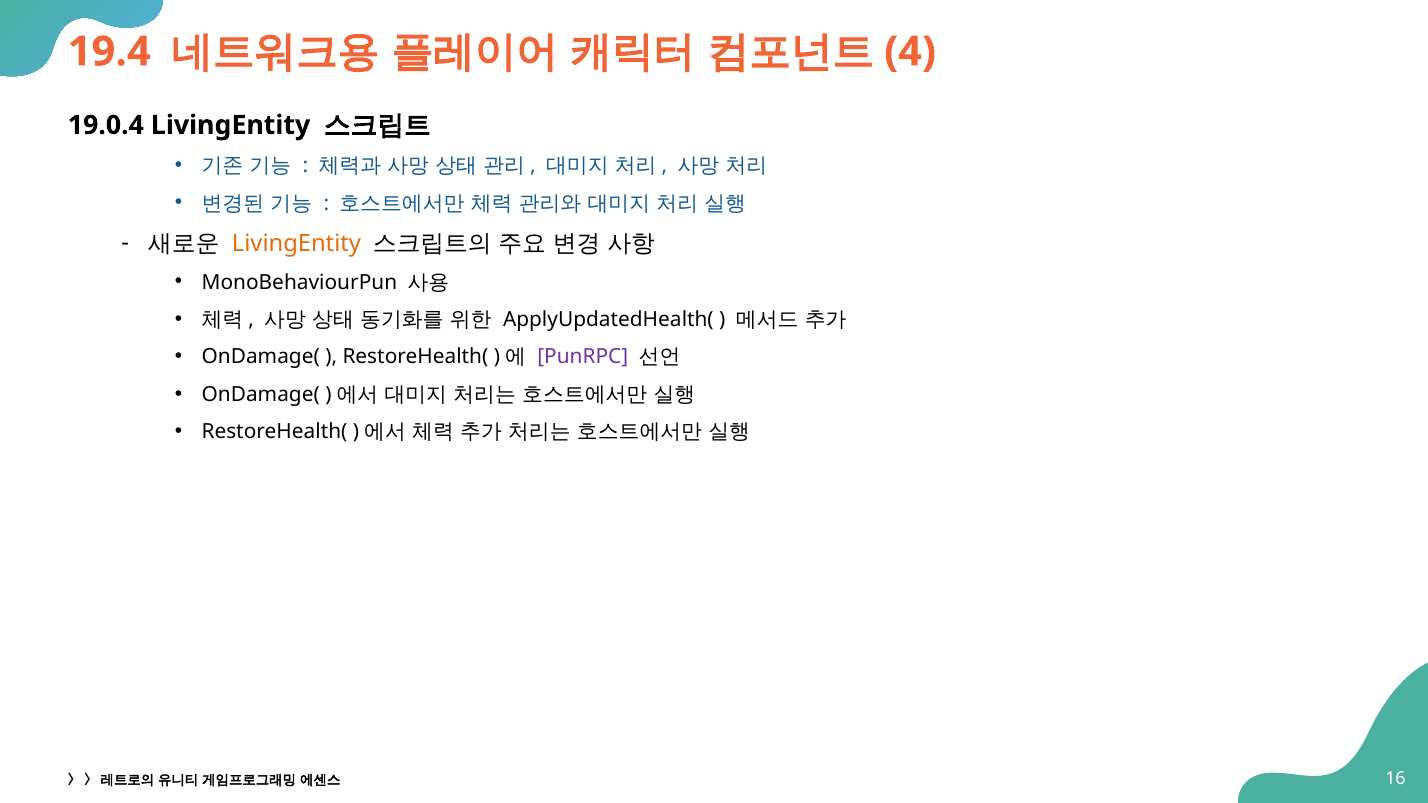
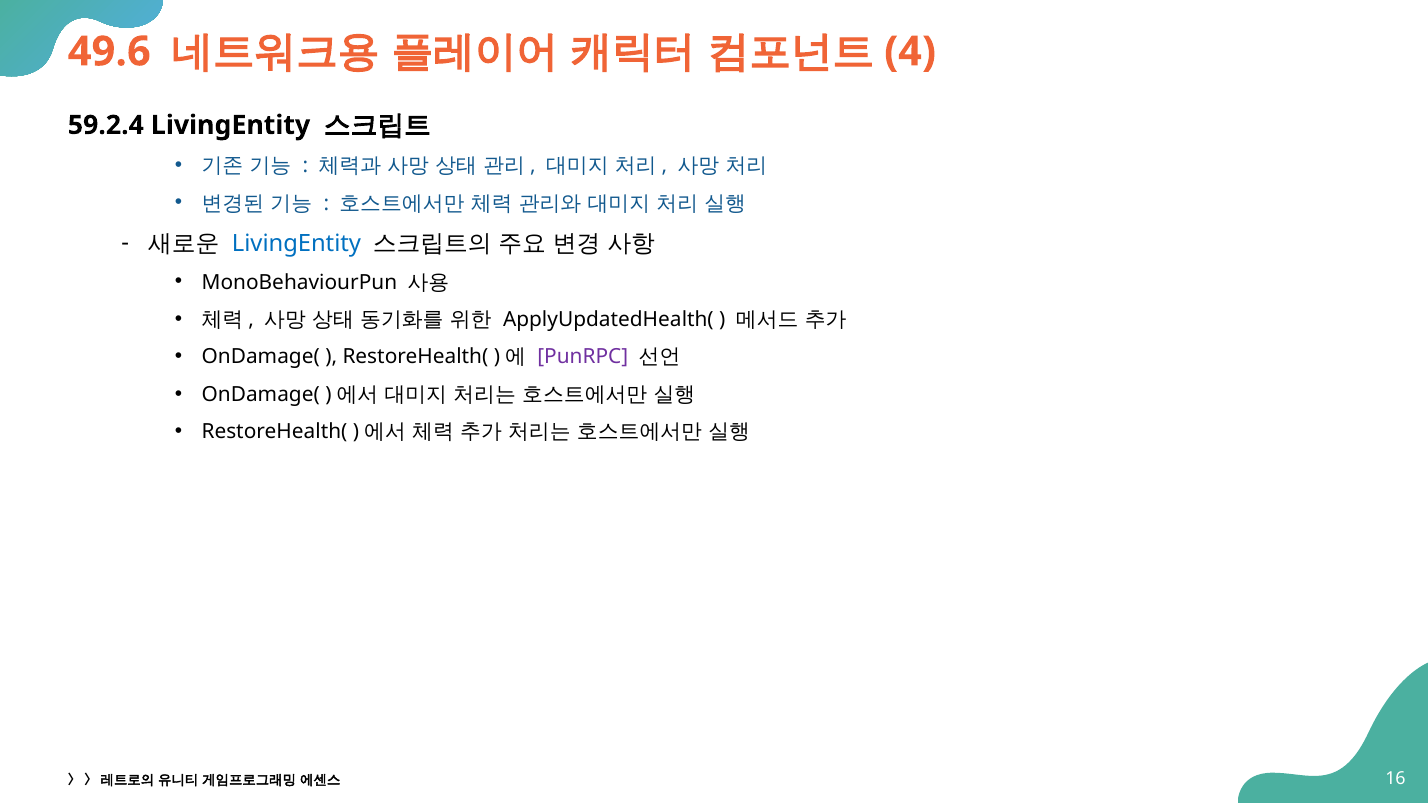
19.4: 19.4 -> 49.6
19.0.4: 19.0.4 -> 59.2.4
LivingEntity at (297, 243) colour: orange -> blue
